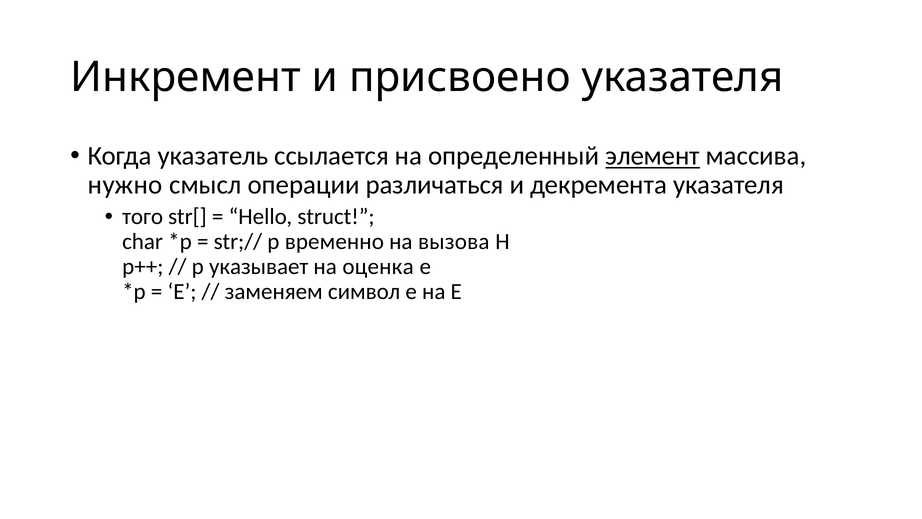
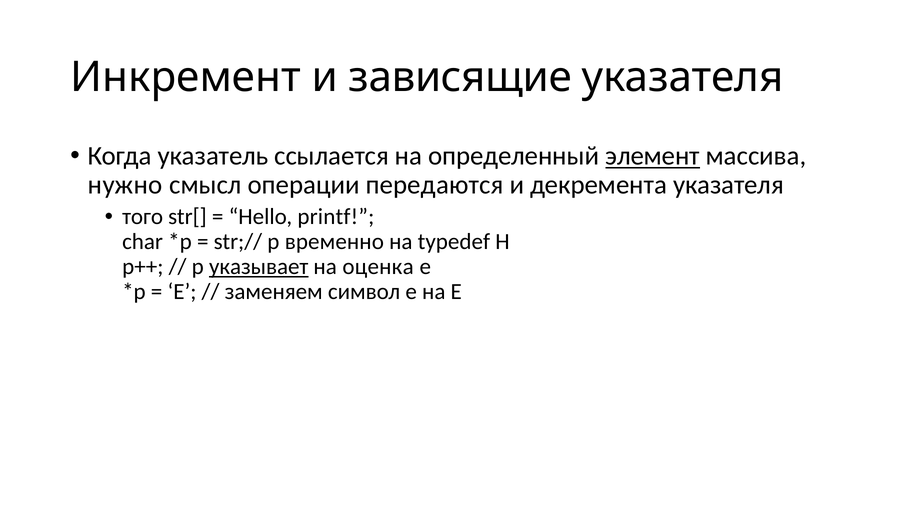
присвоено: присвоено -> зависящие
различаться: различаться -> передаются
struct: struct -> printf
вызова: вызова -> typedef
указывает underline: none -> present
